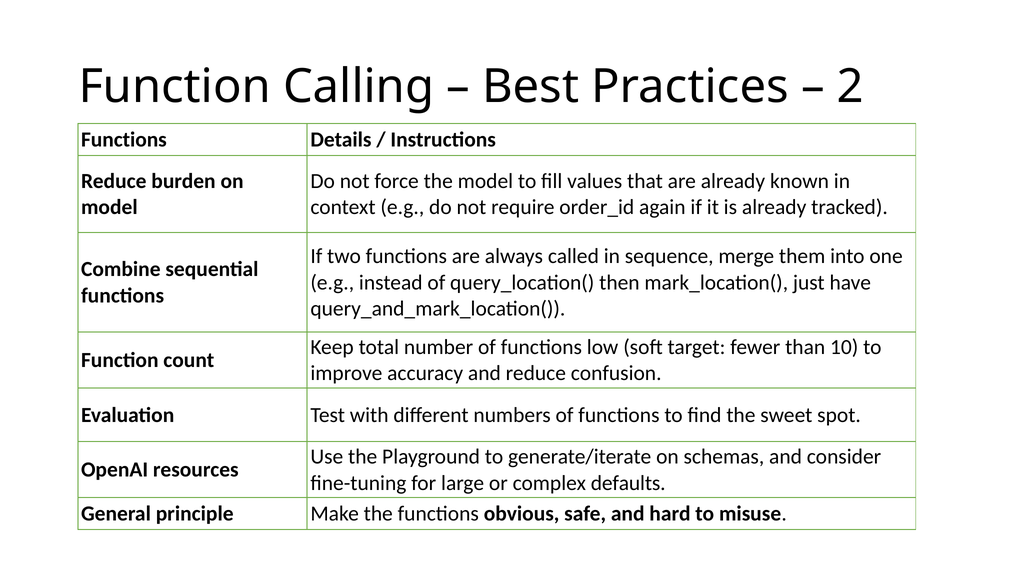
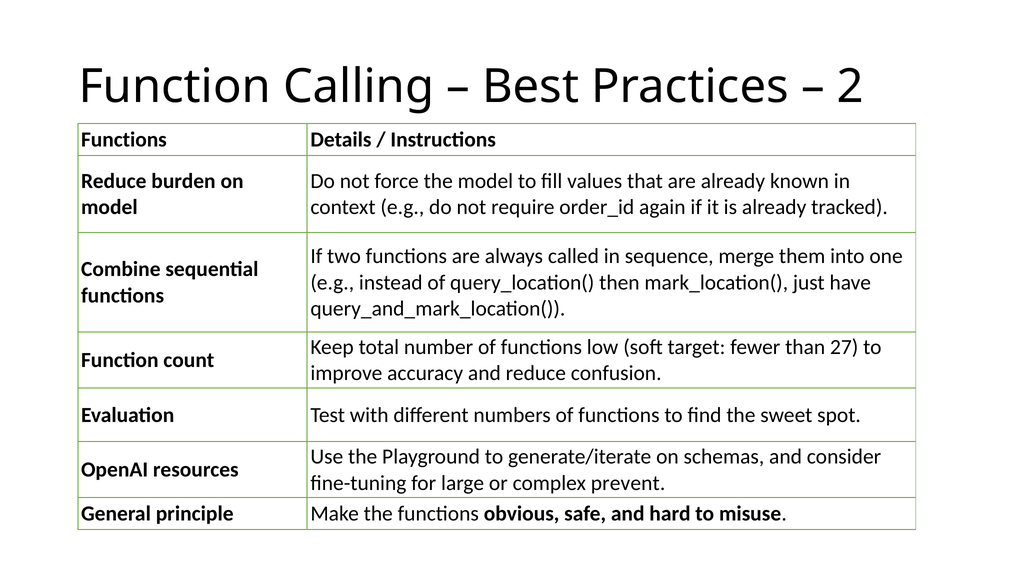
10: 10 -> 27
defaults: defaults -> prevent
